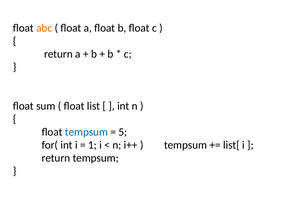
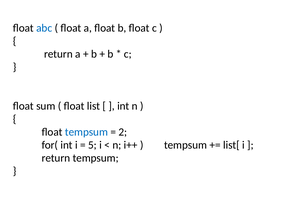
abc colour: orange -> blue
5: 5 -> 2
1: 1 -> 5
